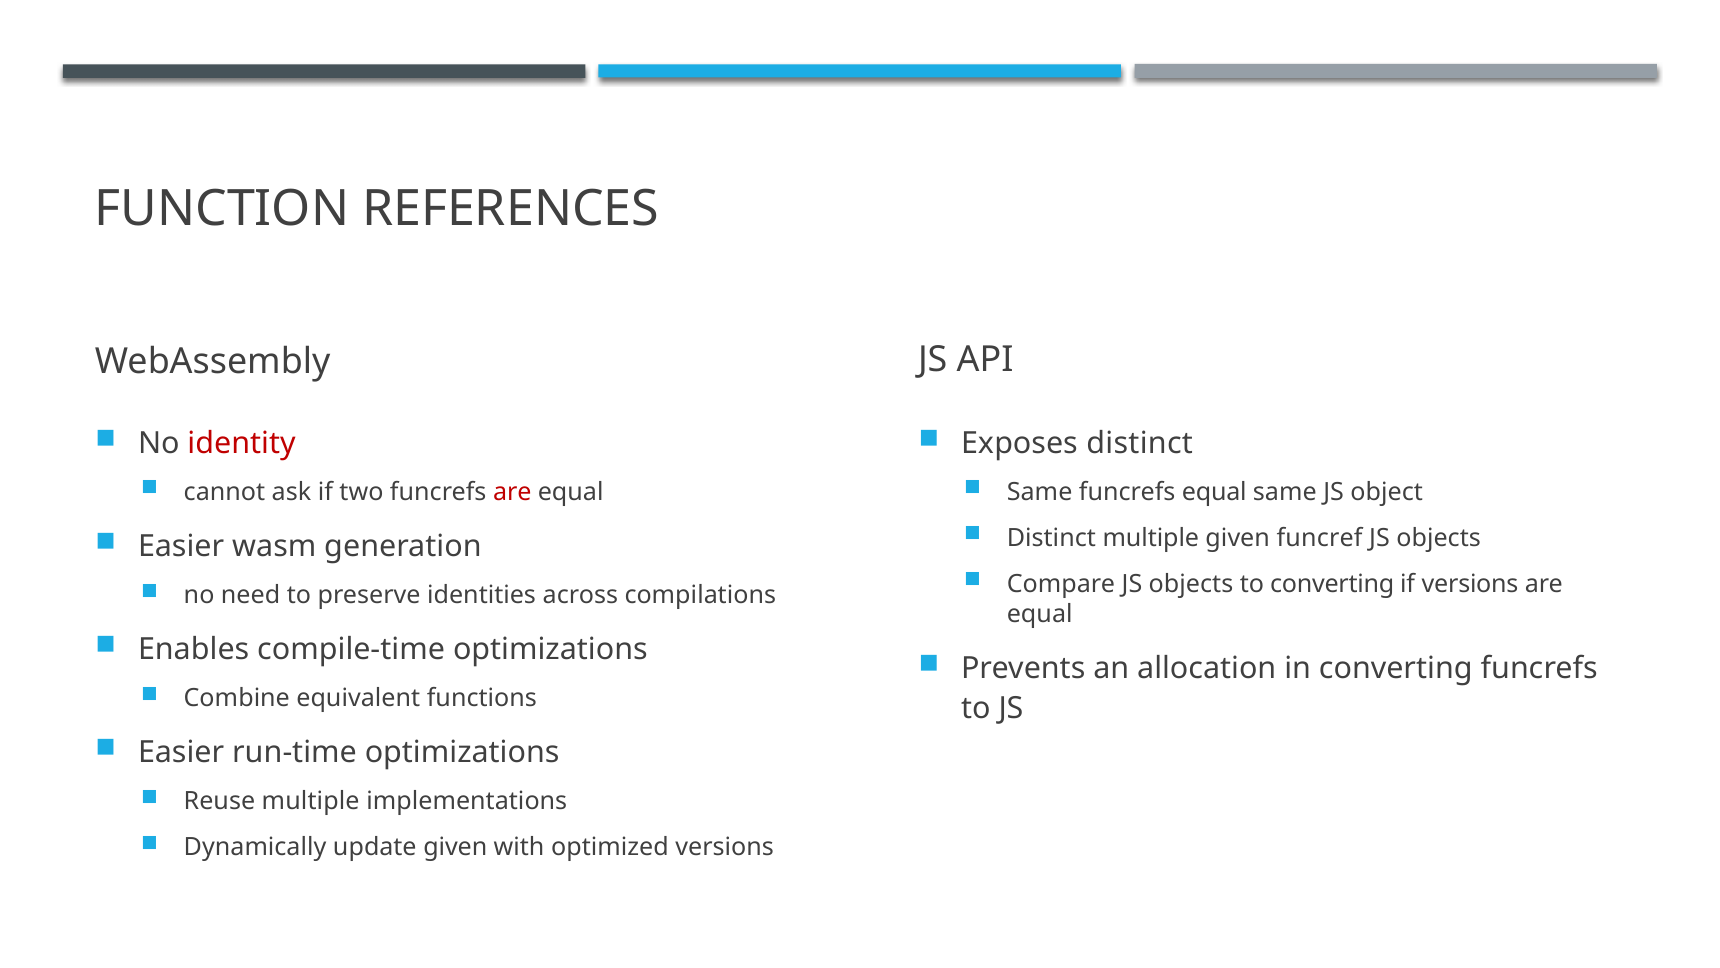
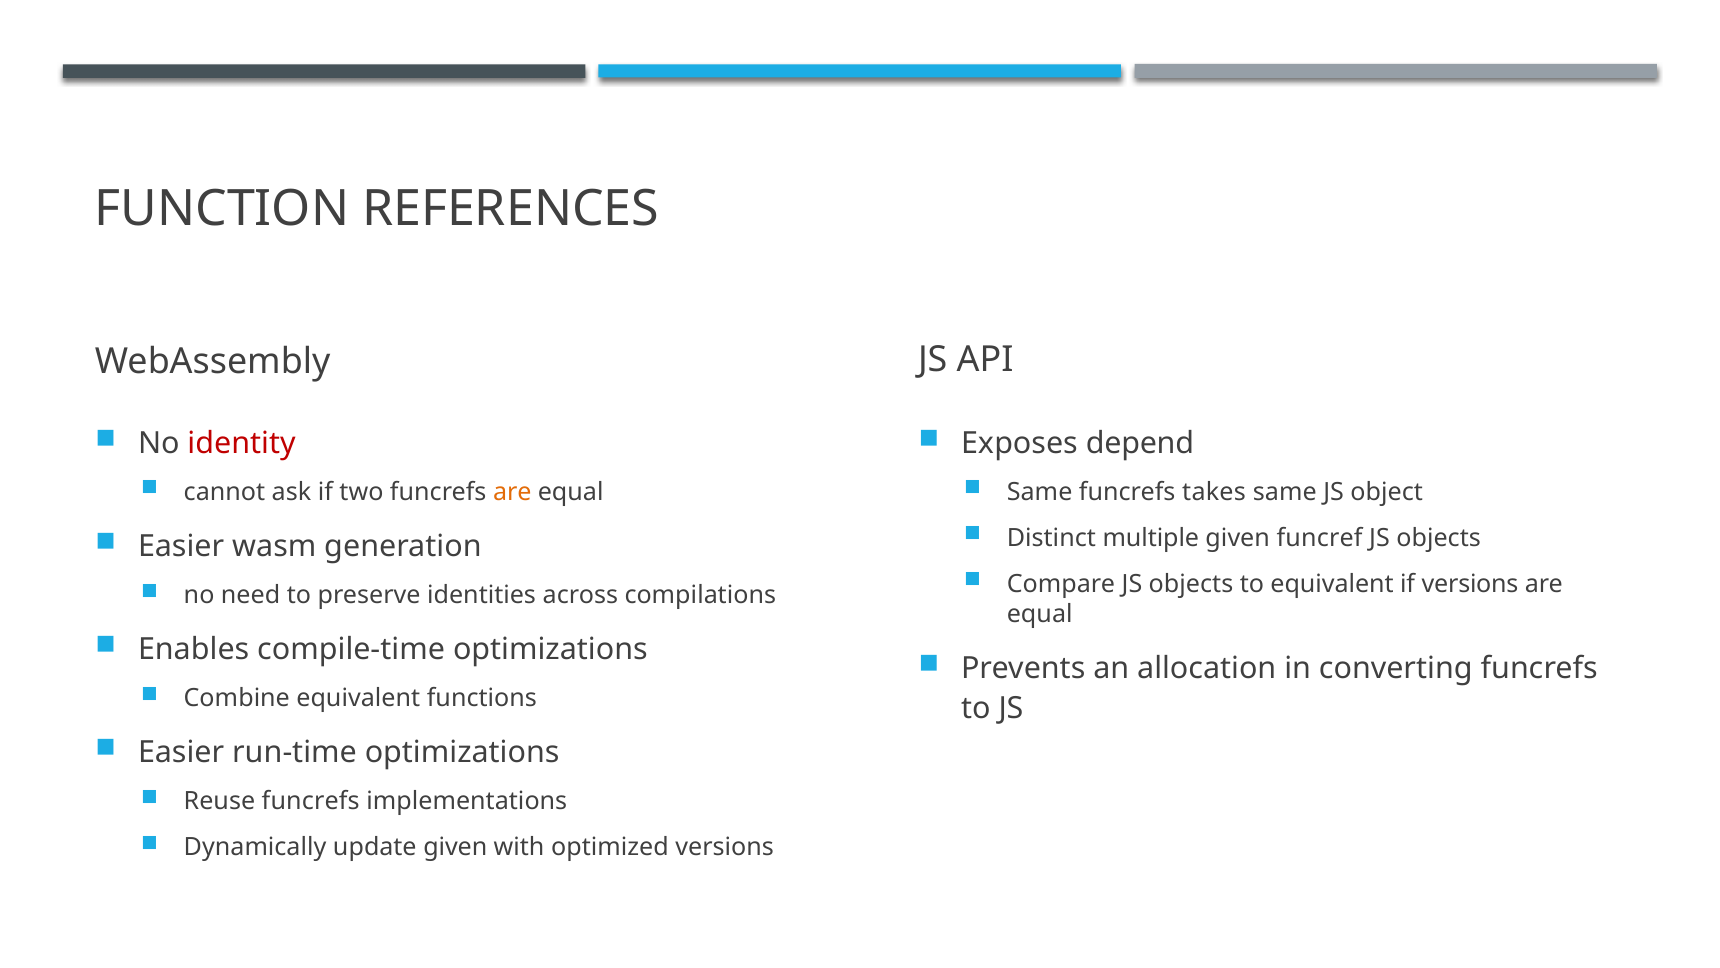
Exposes distinct: distinct -> depend
are at (512, 492) colour: red -> orange
funcrefs equal: equal -> takes
to converting: converting -> equivalent
Reuse multiple: multiple -> funcrefs
